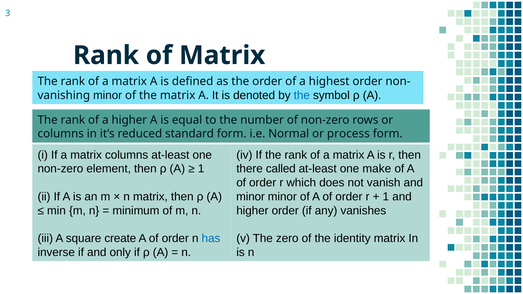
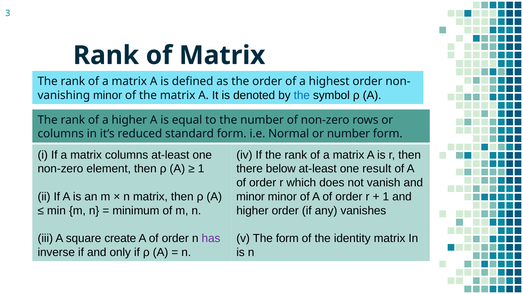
or process: process -> number
called: called -> below
make: make -> result
has colour: blue -> purple
The zero: zero -> form
